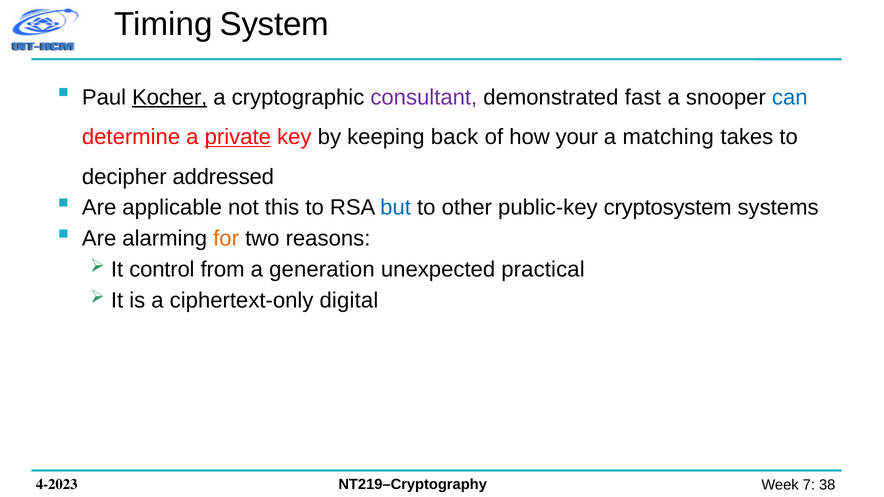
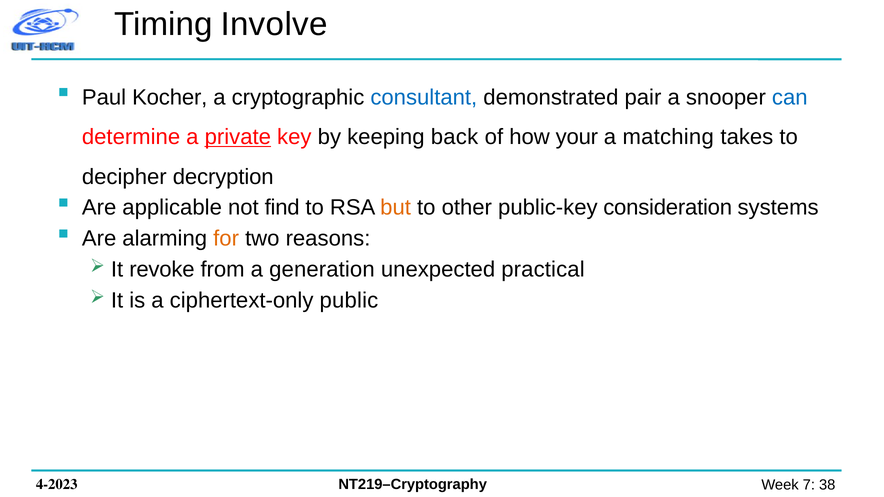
System: System -> Involve
Kocher underline: present -> none
consultant colour: purple -> blue
fast: fast -> pair
addressed: addressed -> decryption
this: this -> find
but colour: blue -> orange
cryptosystem: cryptosystem -> consideration
control: control -> revoke
digital: digital -> public
